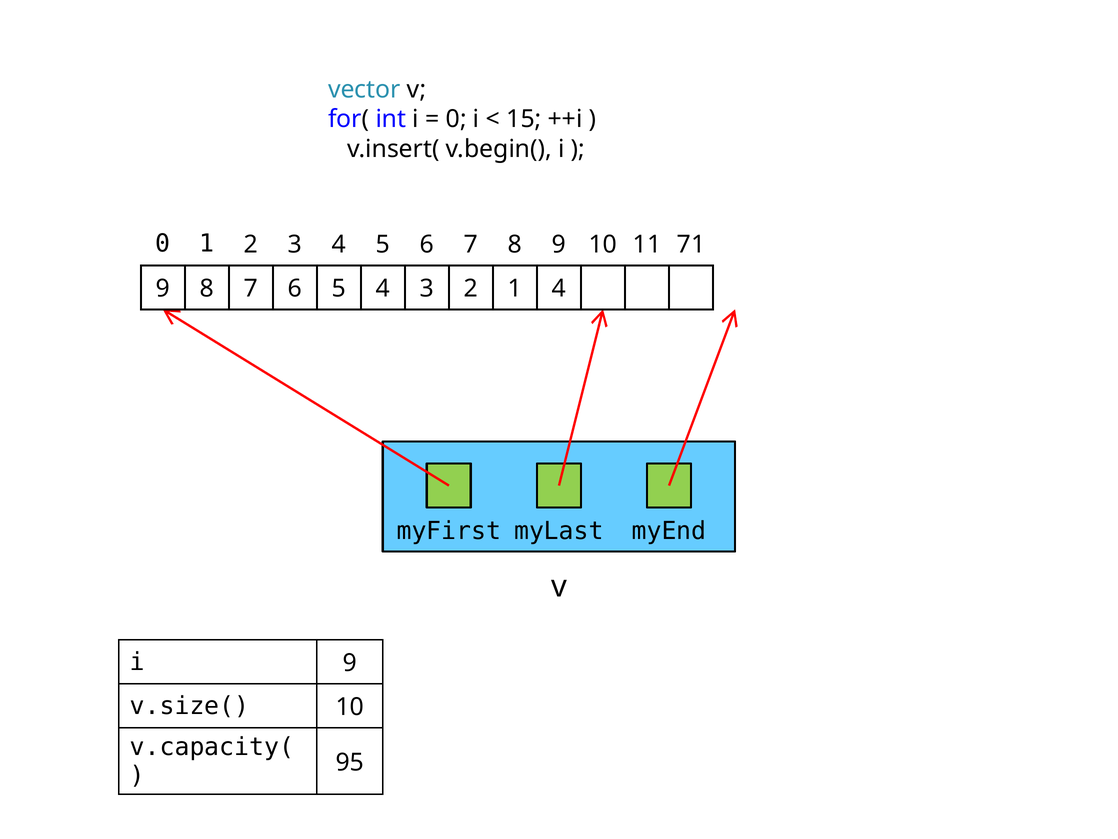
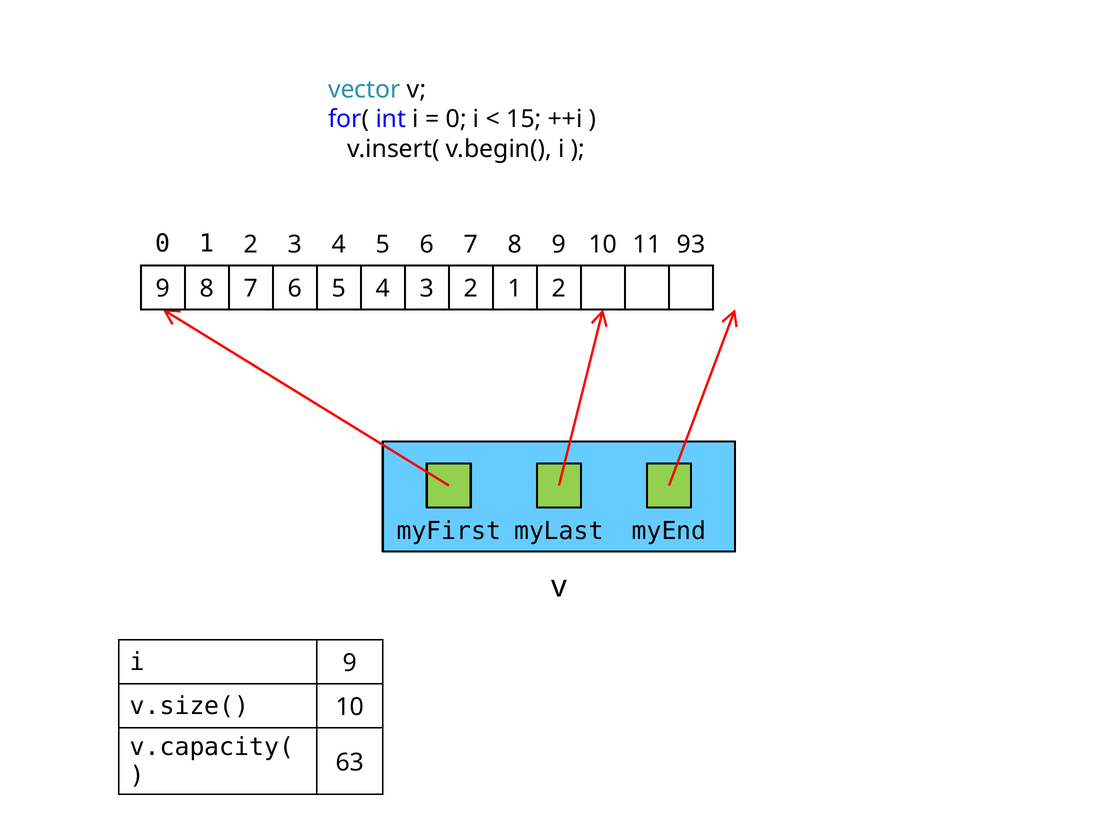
71: 71 -> 93
2 1 4: 4 -> 2
95: 95 -> 63
